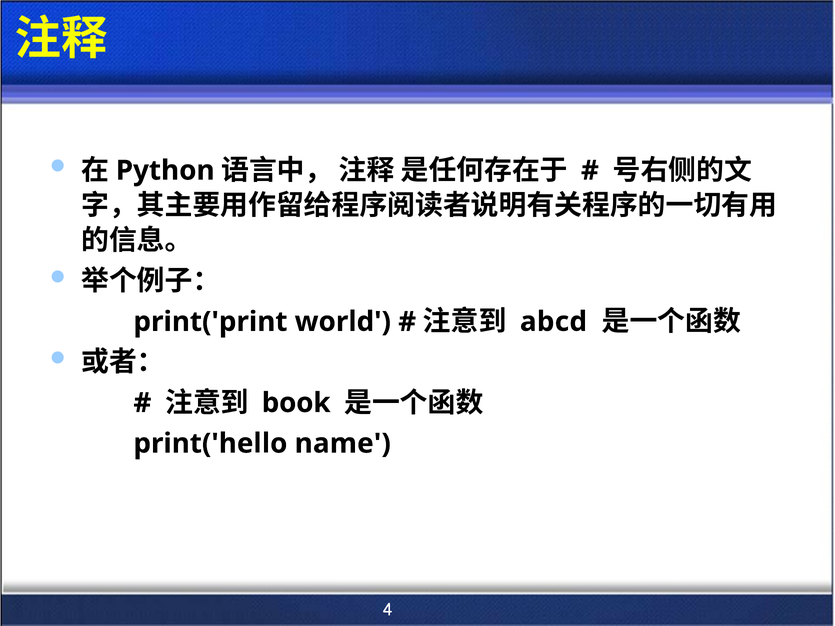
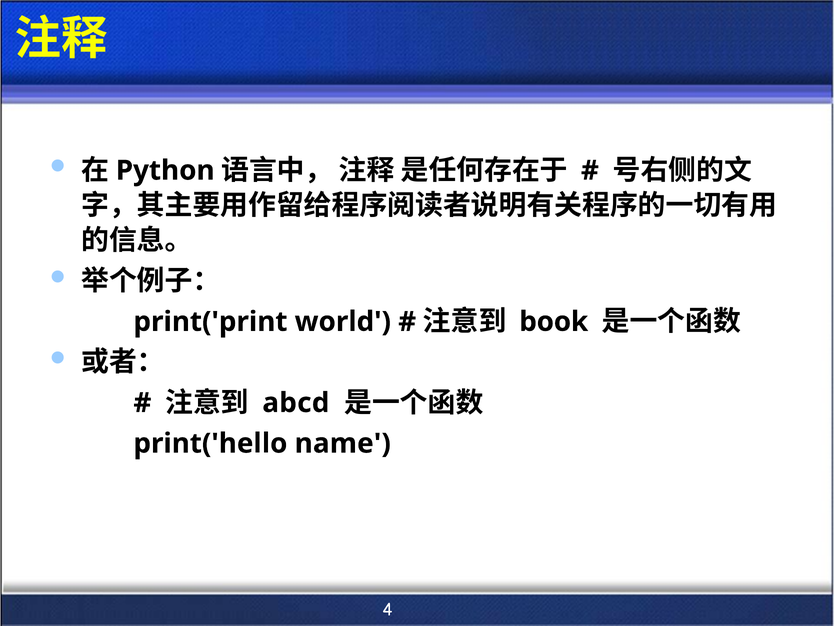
abcd: abcd -> book
book: book -> abcd
